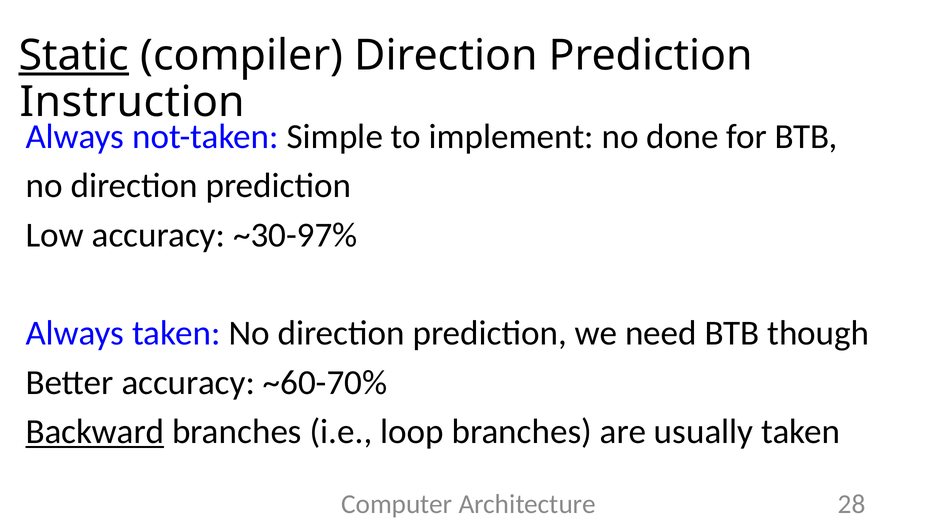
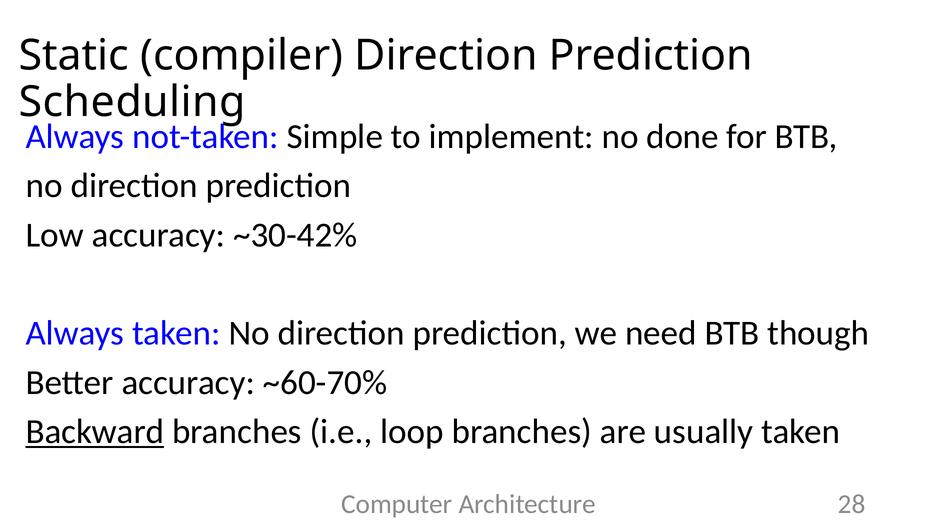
Static underline: present -> none
Instruction: Instruction -> Scheduling
~30-97%: ~30-97% -> ~30-42%
